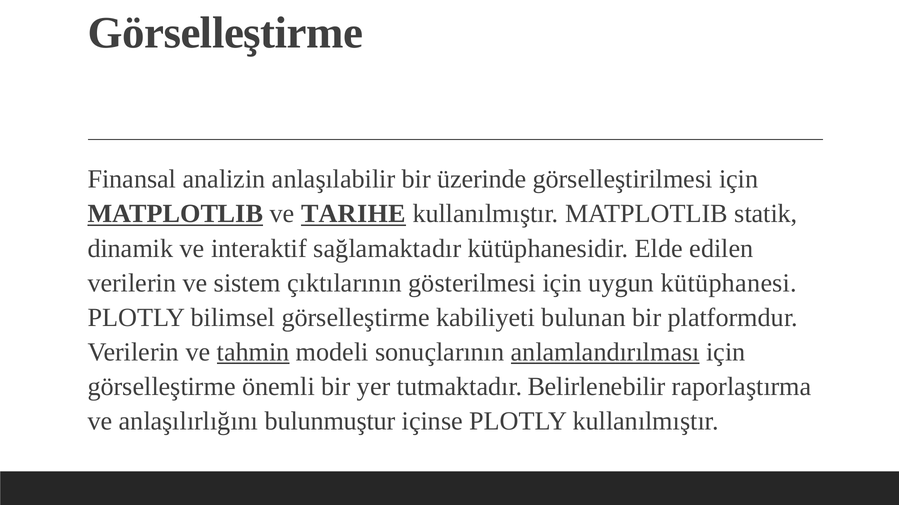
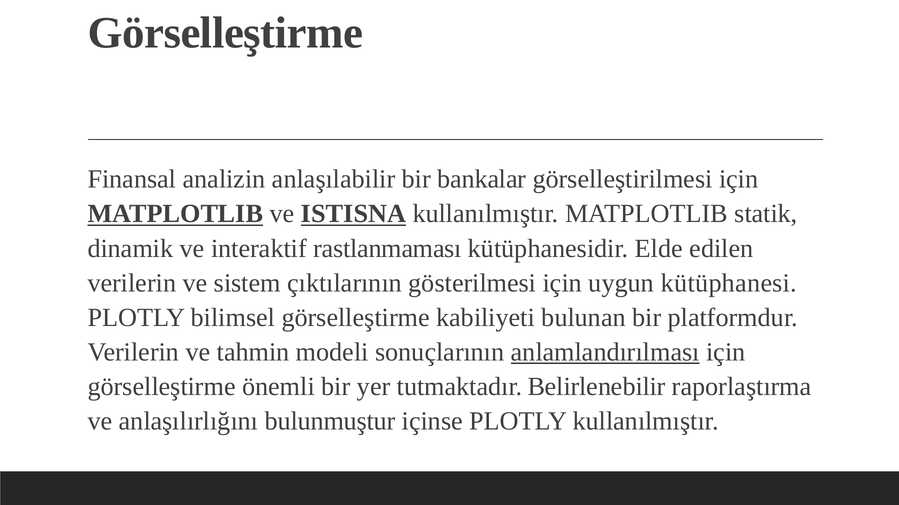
üzerinde: üzerinde -> bankalar
TARIHE: TARIHE -> ISTISNA
sağlamaktadır: sağlamaktadır -> rastlanmaması
tahmin underline: present -> none
